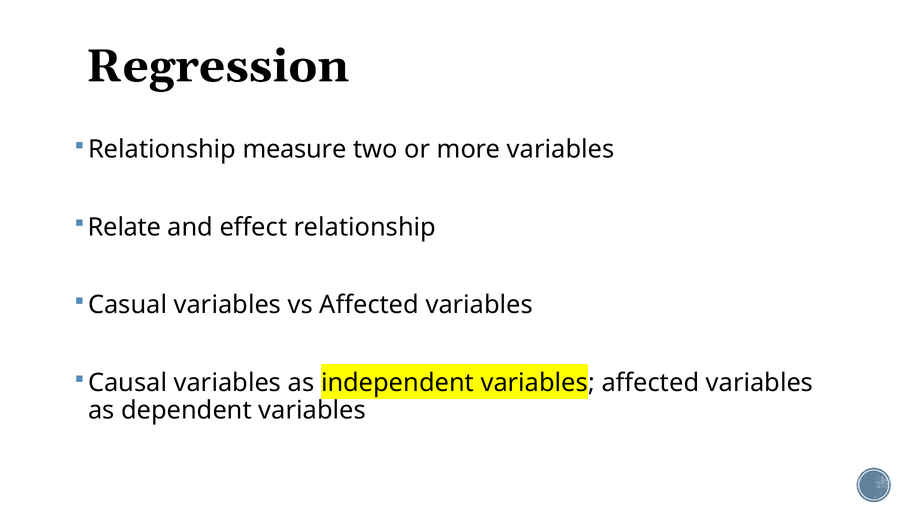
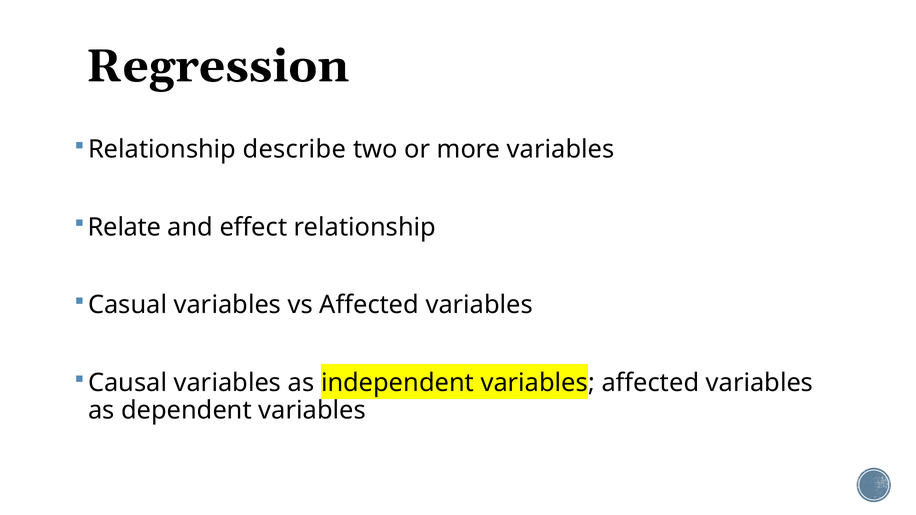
measure: measure -> describe
